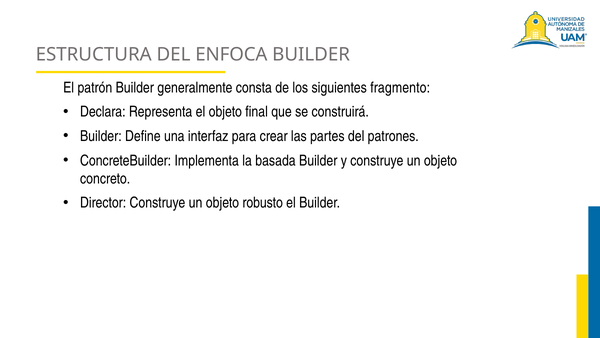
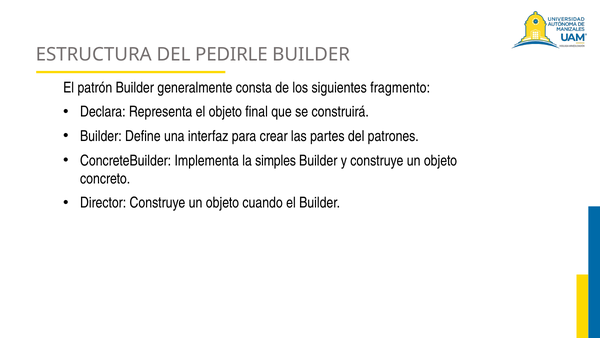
ENFOCA: ENFOCA -> PEDIRLE
basada: basada -> simples
robusto: robusto -> cuando
